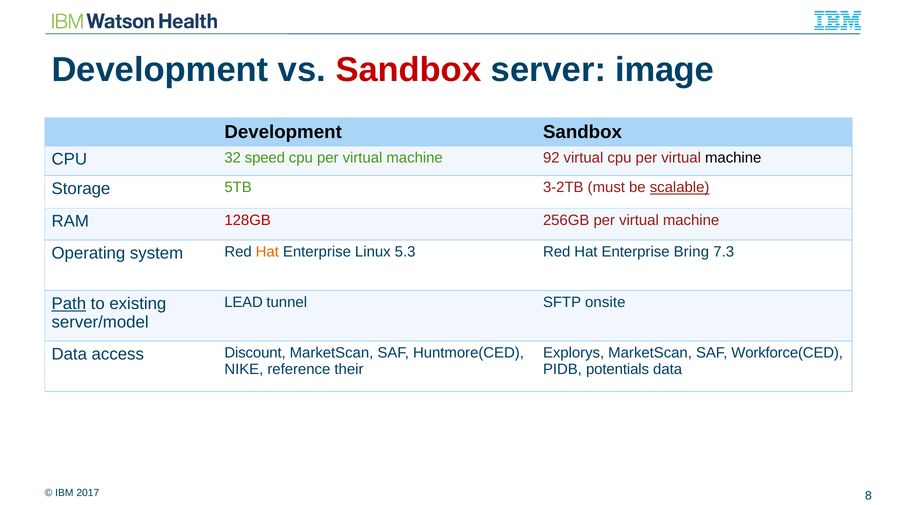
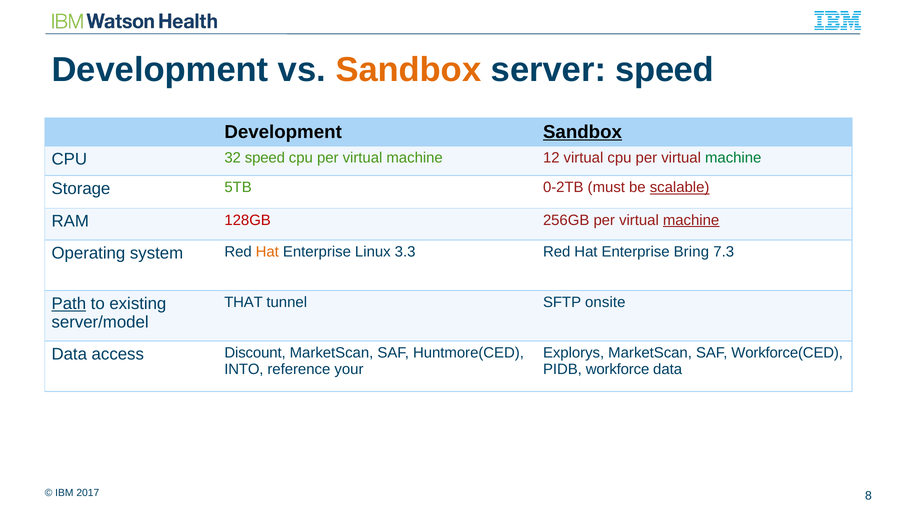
Sandbox at (408, 70) colour: red -> orange
server image: image -> speed
Sandbox at (582, 132) underline: none -> present
92: 92 -> 12
machine at (733, 158) colour: black -> green
3-2TB: 3-2TB -> 0-2TB
machine at (691, 220) underline: none -> present
5.3: 5.3 -> 3.3
LEAD: LEAD -> THAT
NIKE: NIKE -> INTO
their: their -> your
potentials: potentials -> workforce
